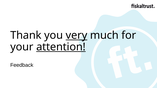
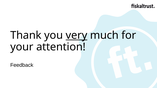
attention underline: present -> none
